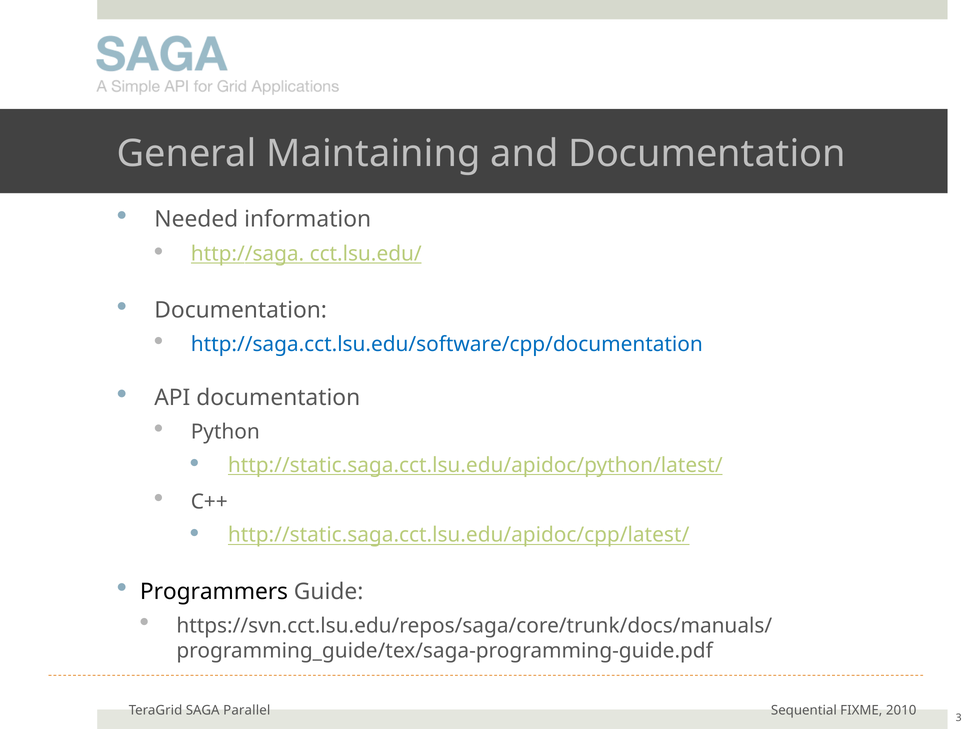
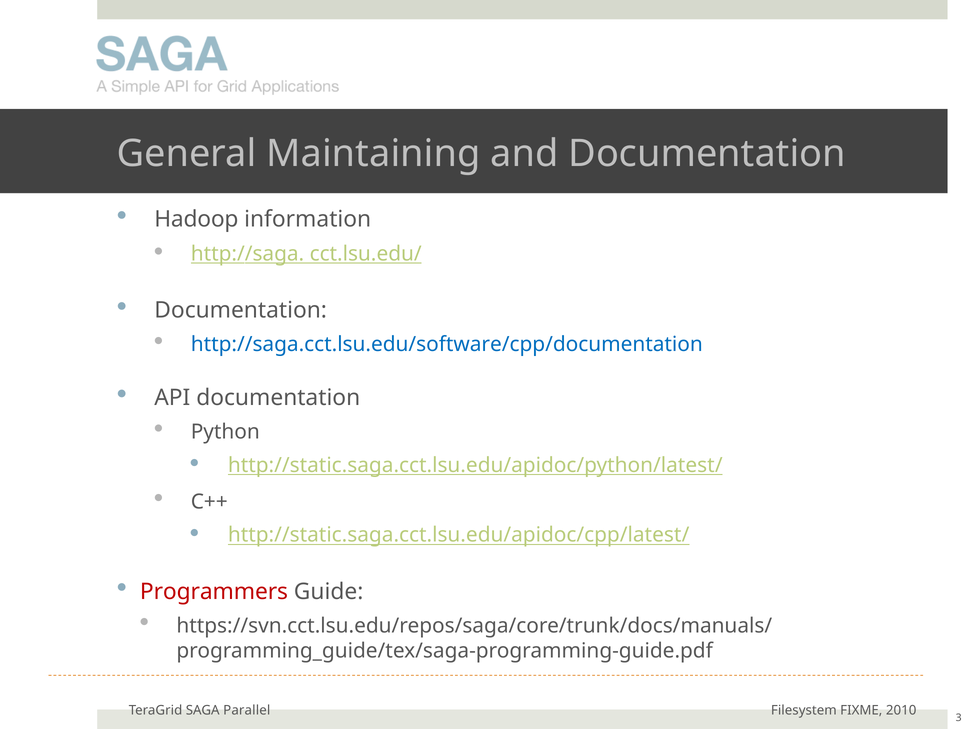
Needed: Needed -> Hadoop
Programmers colour: black -> red
Sequential: Sequential -> Filesystem
